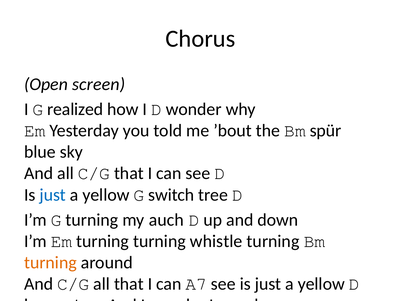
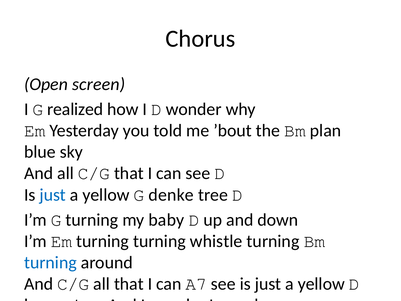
spür: spür -> plan
switch: switch -> denke
auch: auch -> baby
turning at (50, 262) colour: orange -> blue
